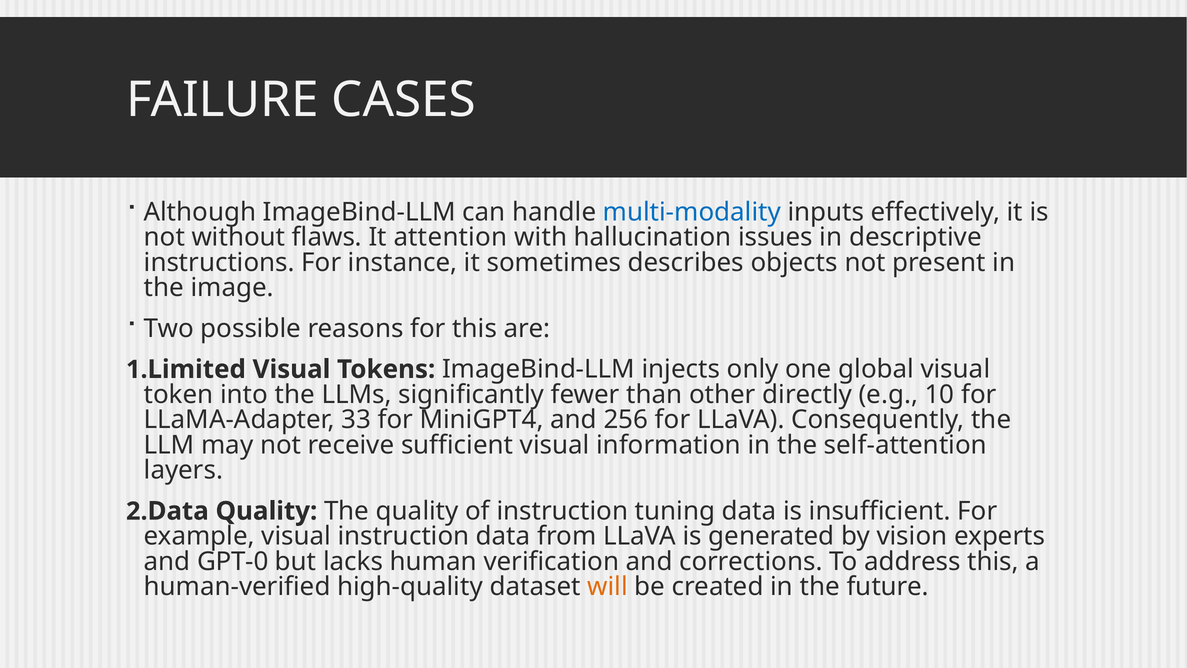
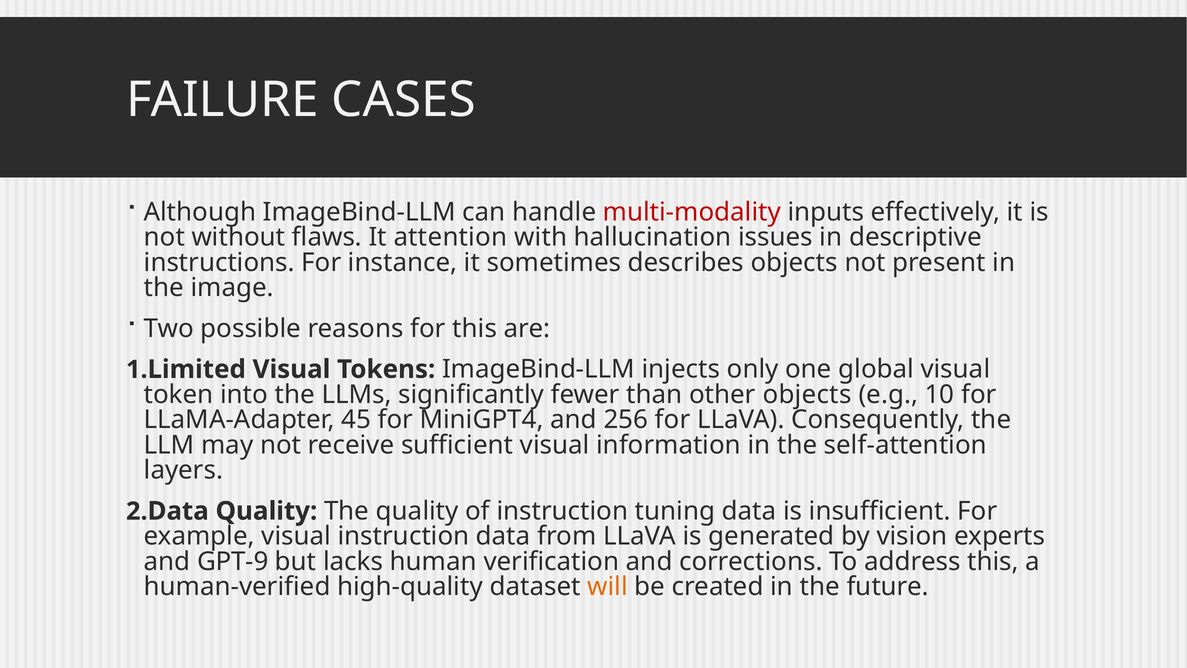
multi-modality colour: blue -> red
other directly: directly -> objects
33: 33 -> 45
GPT-0: GPT-0 -> GPT-9
